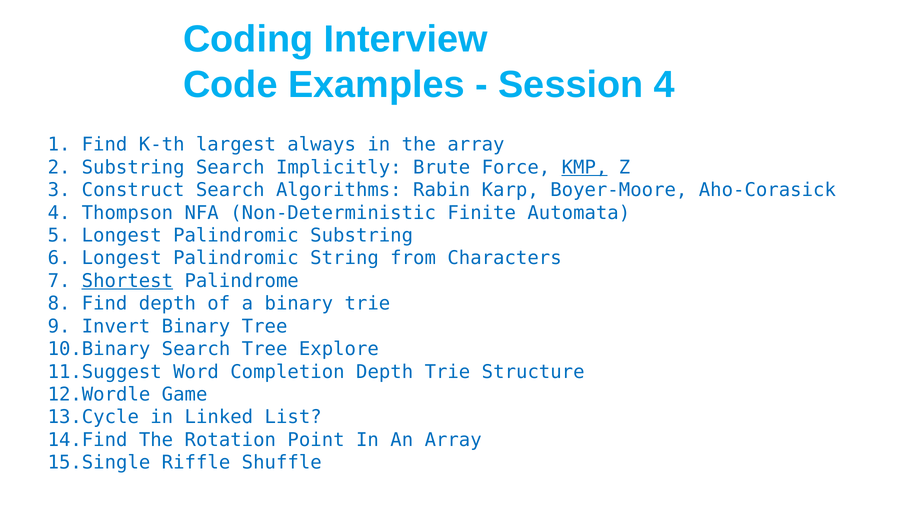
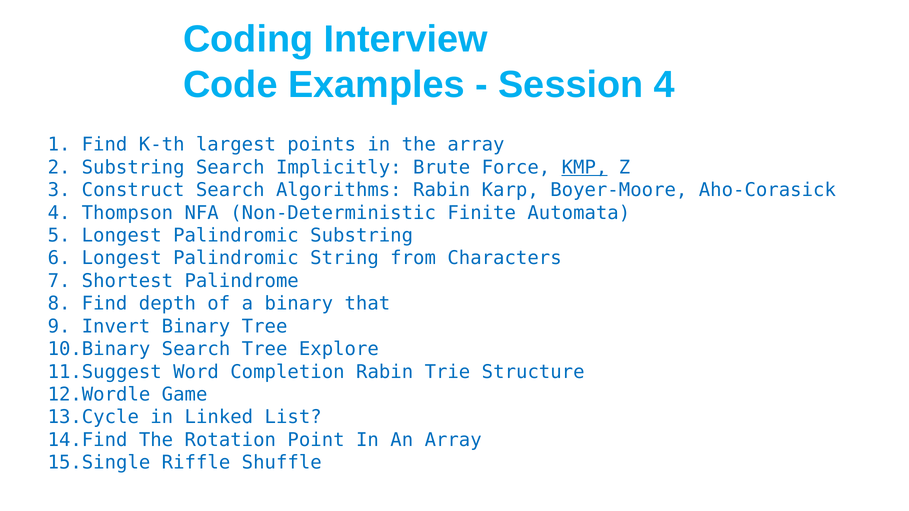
always: always -> points
Shortest underline: present -> none
binary trie: trie -> that
Completion Depth: Depth -> Rabin
